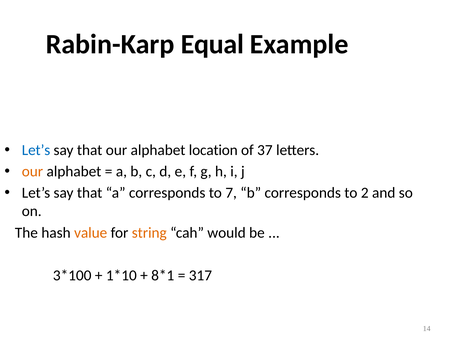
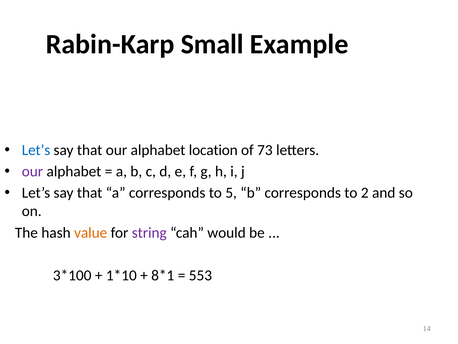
Equal: Equal -> Small
37: 37 -> 73
our at (32, 171) colour: orange -> purple
7: 7 -> 5
string colour: orange -> purple
317: 317 -> 553
